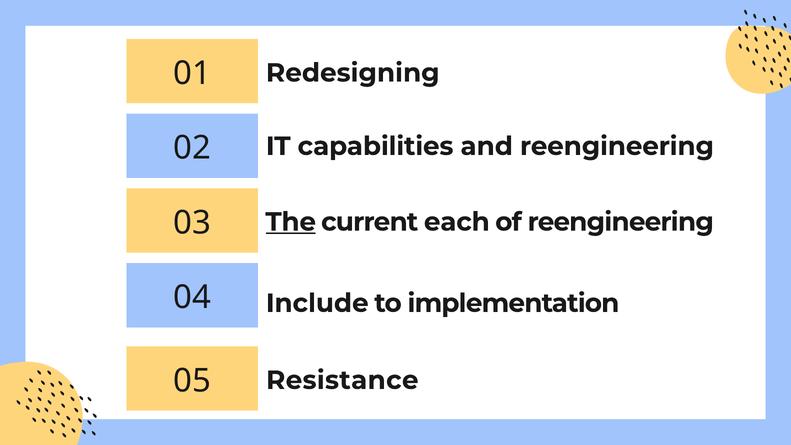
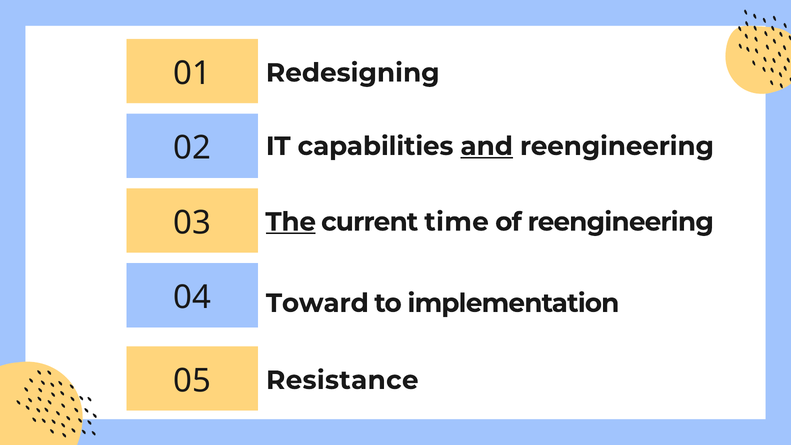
and underline: none -> present
each: each -> time
Include: Include -> Toward
